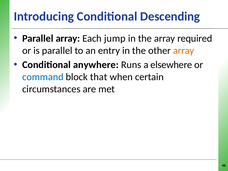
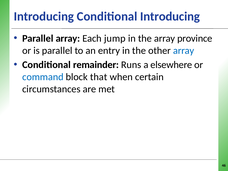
Conditional Descending: Descending -> Introducing
required: required -> province
array at (184, 50) colour: orange -> blue
anywhere: anywhere -> remainder
